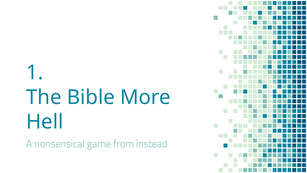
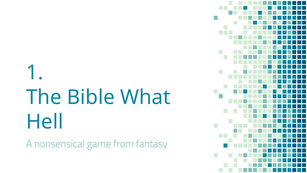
More: More -> What
instead: instead -> fantasy
